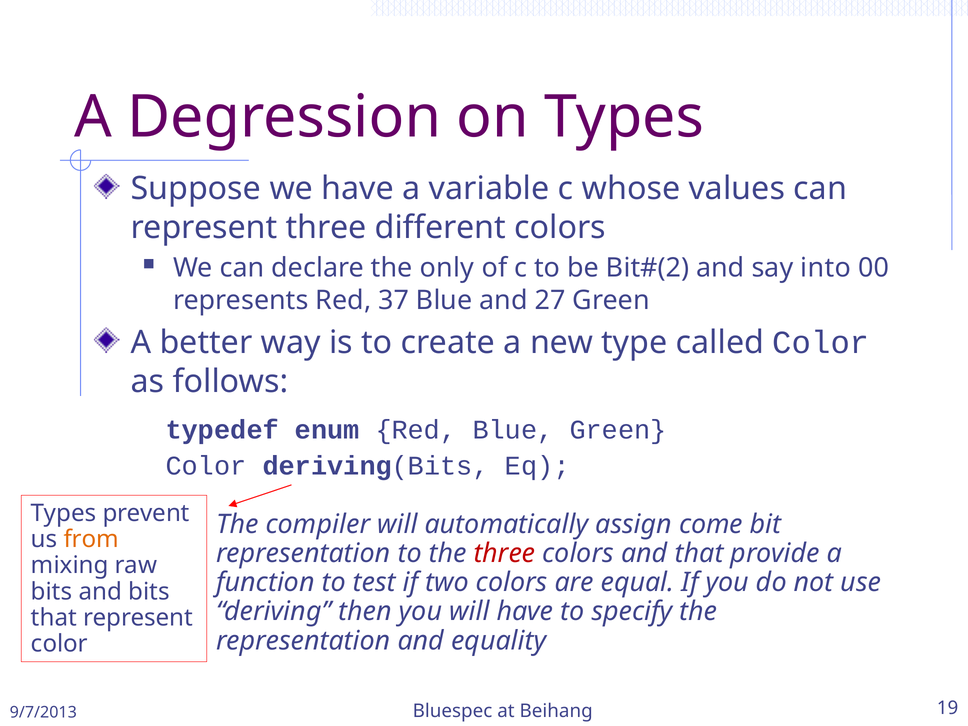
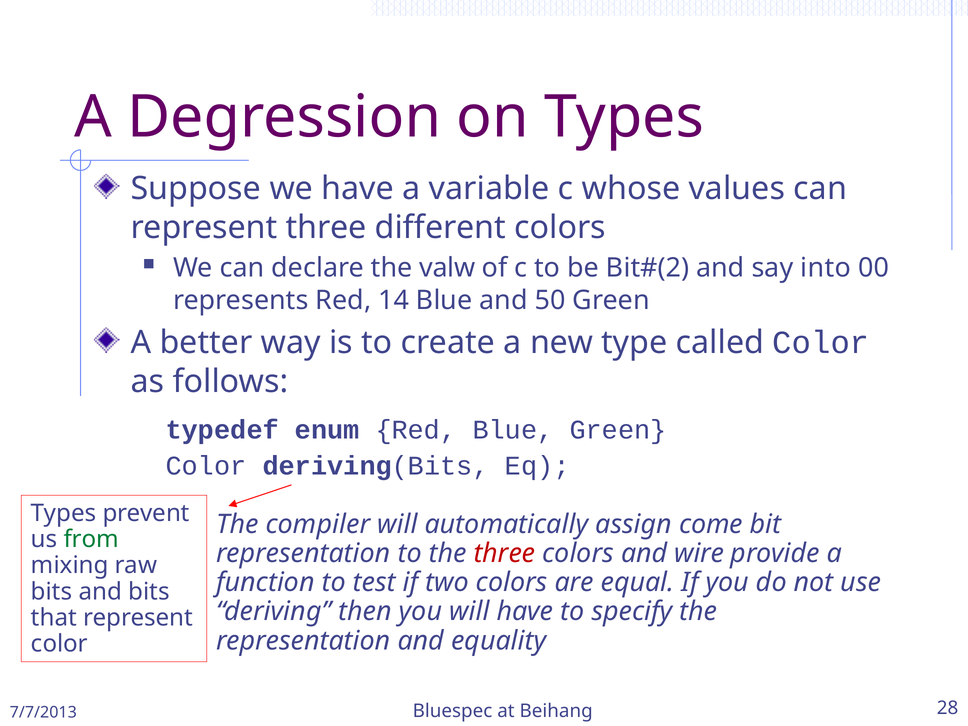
only: only -> valw
37: 37 -> 14
27: 27 -> 50
from colour: orange -> green
and that: that -> wire
9/7/2013: 9/7/2013 -> 7/7/2013
19: 19 -> 28
